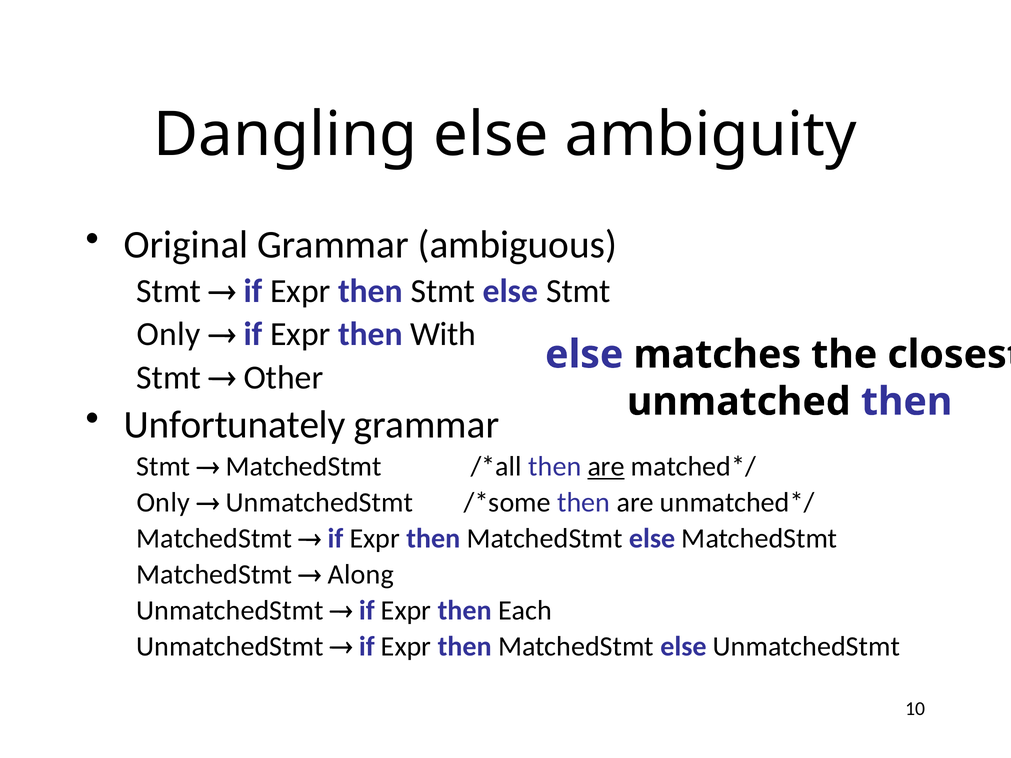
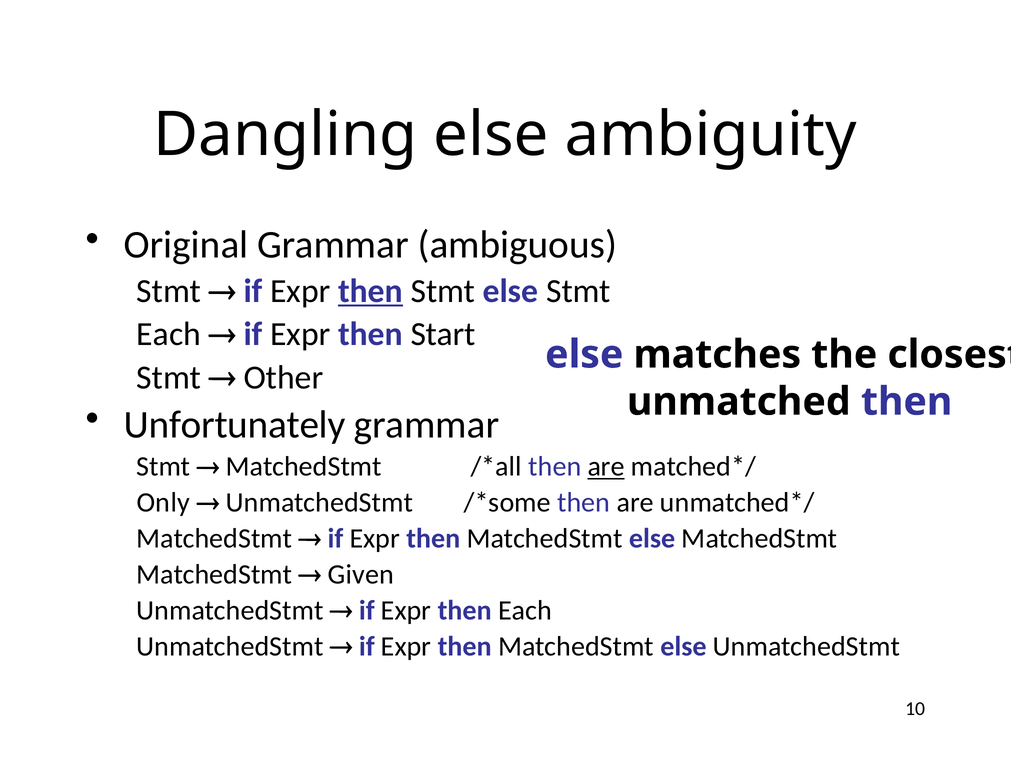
then at (371, 291) underline: none -> present
Only at (169, 334): Only -> Each
With: With -> Start
Along: Along -> Given
